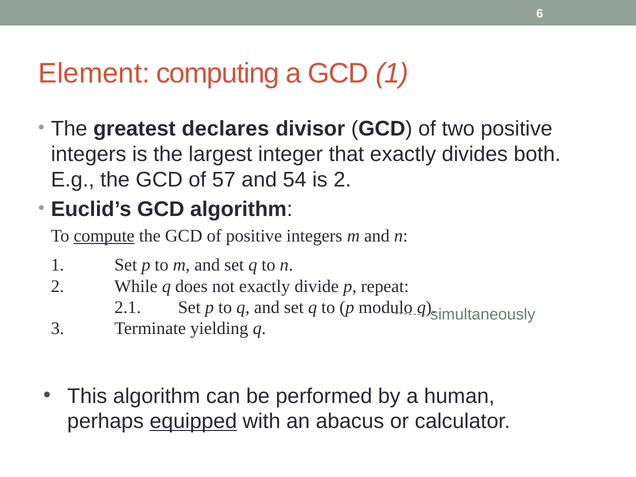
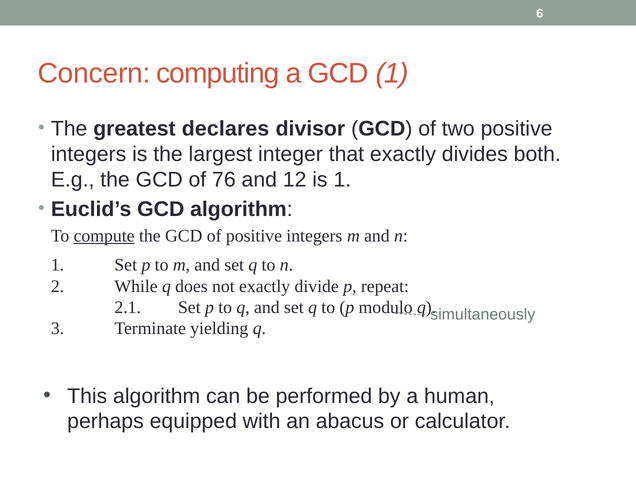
Element: Element -> Concern
57: 57 -> 76
54: 54 -> 12
is 2: 2 -> 1
equipped underline: present -> none
